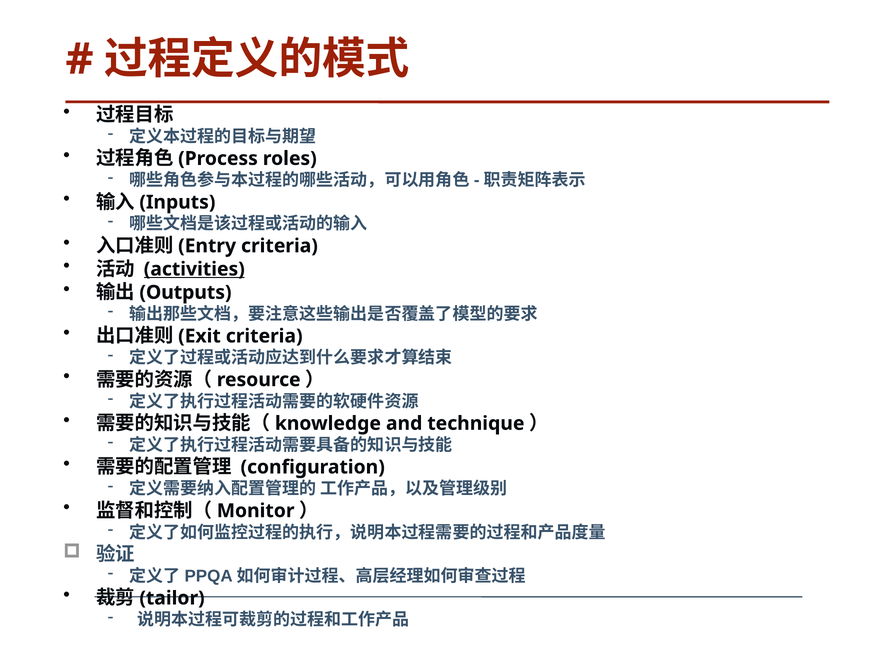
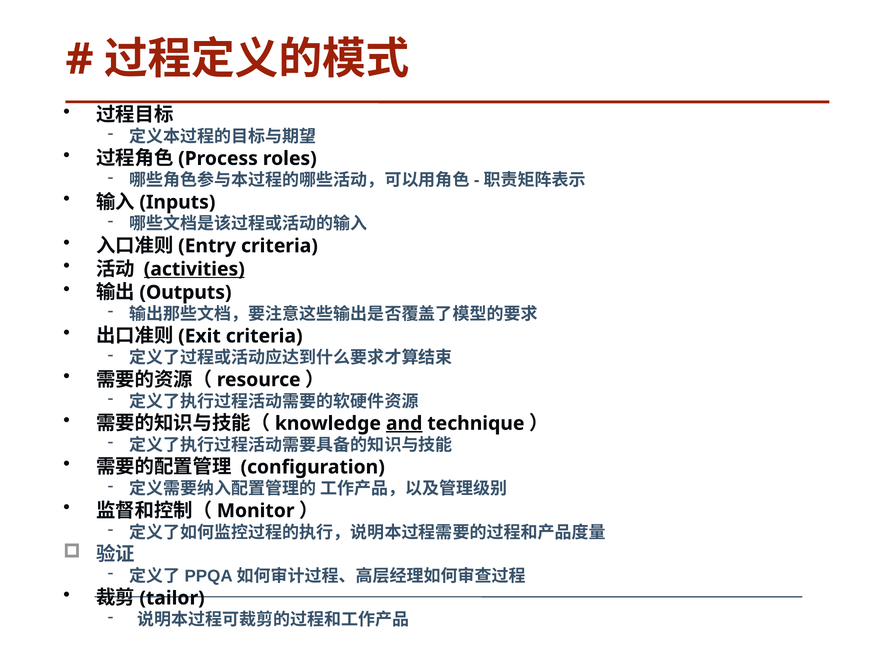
and underline: none -> present
